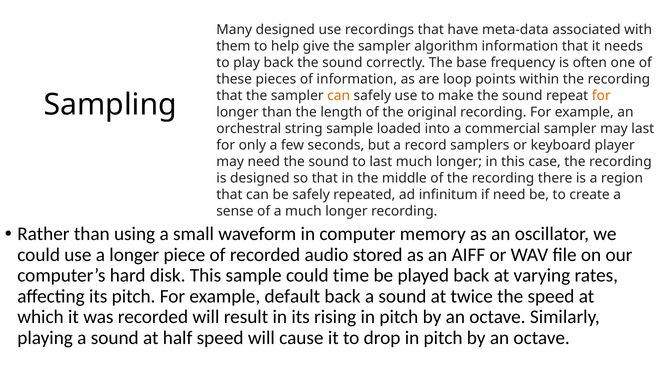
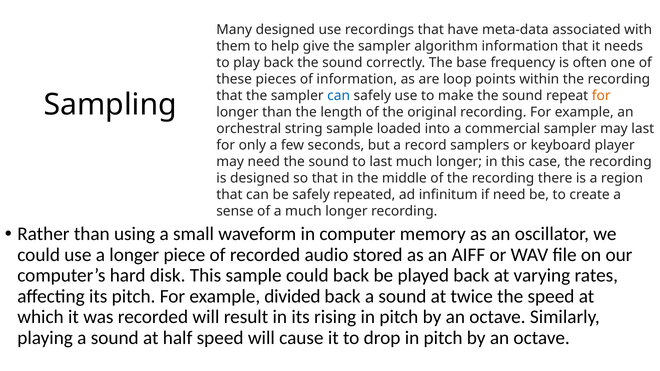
can at (339, 96) colour: orange -> blue
could time: time -> back
default: default -> divided
